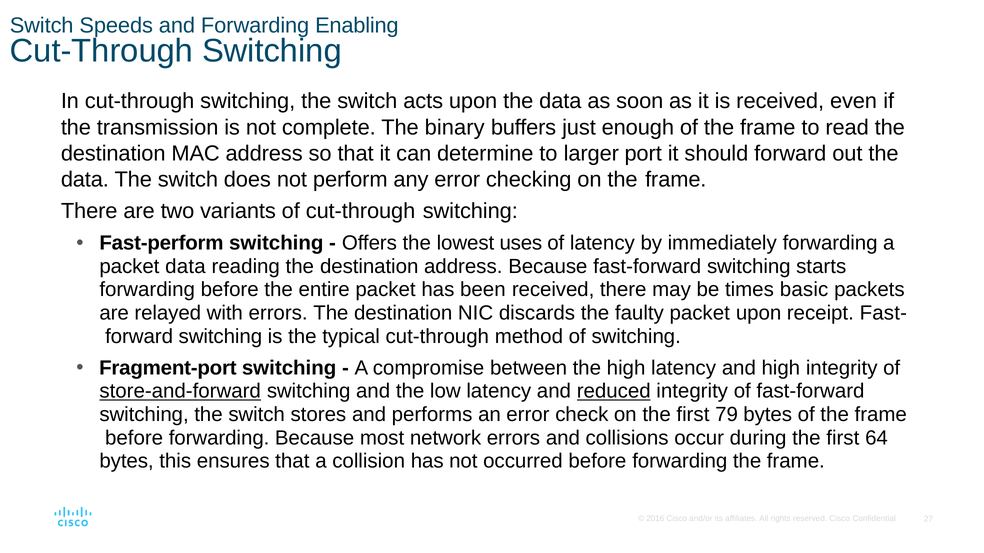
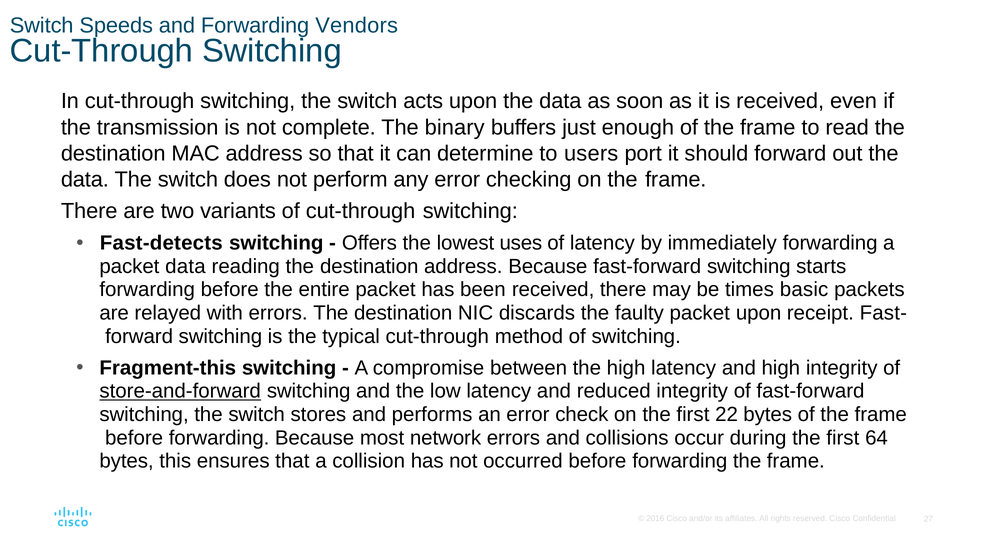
Enabling: Enabling -> Vendors
larger: larger -> users
Fast-perform: Fast-perform -> Fast-detects
Fragment-port: Fragment-port -> Fragment-this
reduced underline: present -> none
79: 79 -> 22
